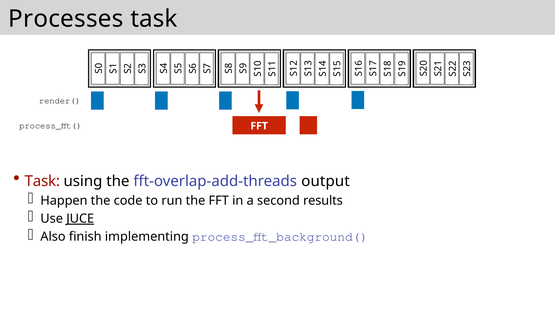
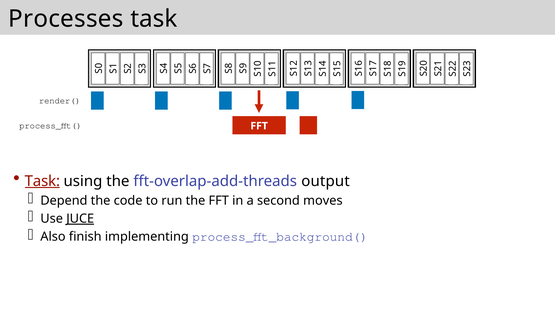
Task at (42, 181) underline: none -> present
Happen: Happen -> Depend
results: results -> moves
